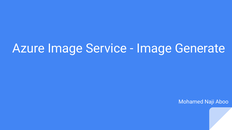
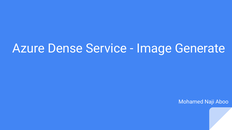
Azure Image: Image -> Dense
